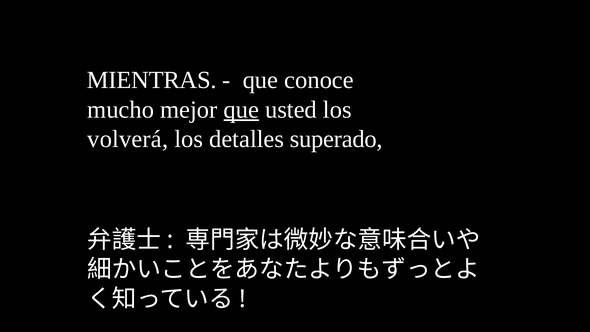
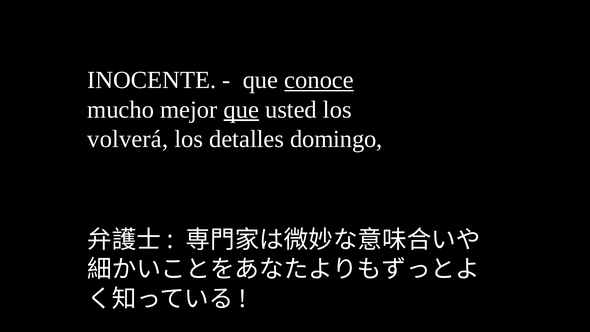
MIENTRAS: MIENTRAS -> INOCENTE
conoce underline: none -> present
superado: superado -> domingo
